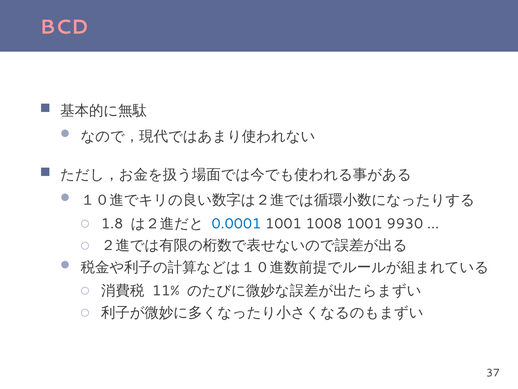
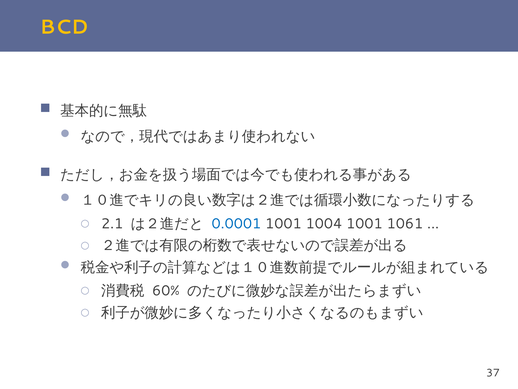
BCD colour: pink -> yellow
1.8: 1.8 -> 2.1
1008: 1008 -> 1004
9930: 9930 -> 1061
11%: 11% -> 60%
